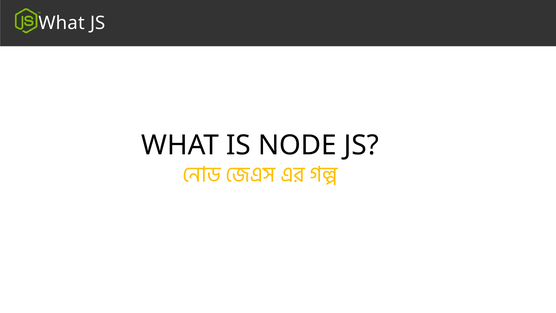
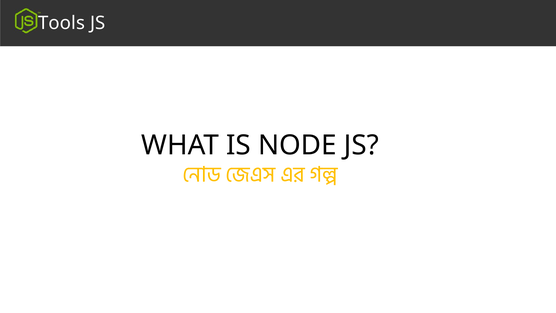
What at (62, 23): What -> Tools
